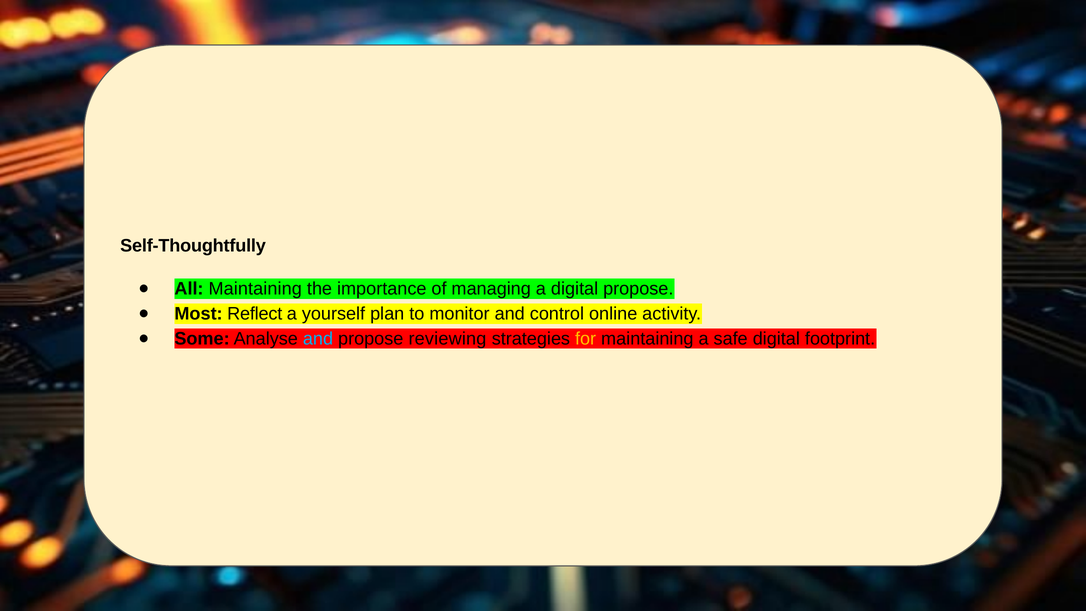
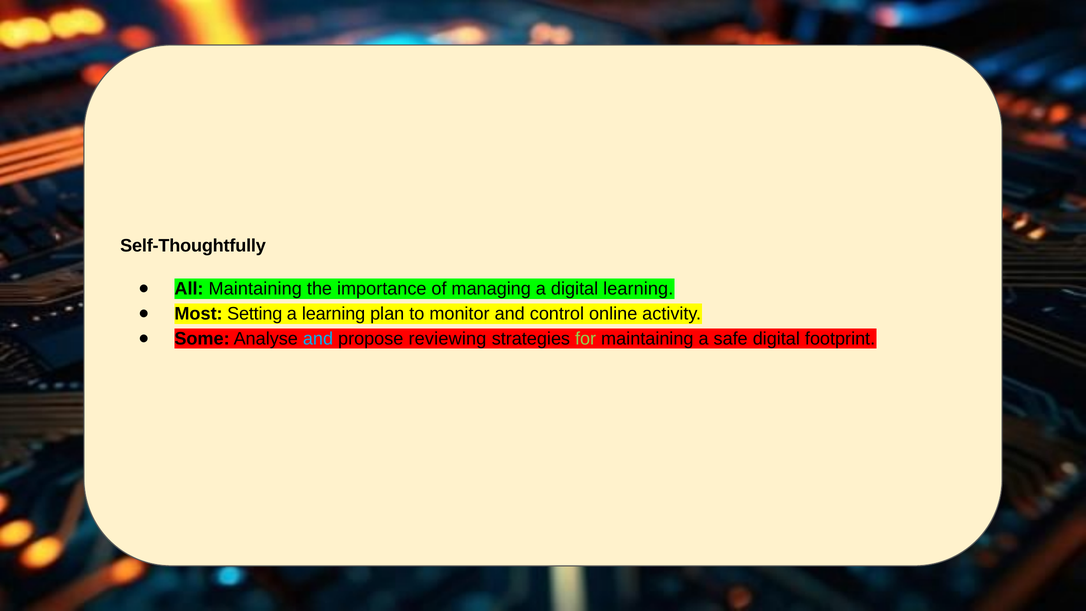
digital propose: propose -> learning
Reflect: Reflect -> Setting
a yourself: yourself -> learning
for colour: yellow -> light green
